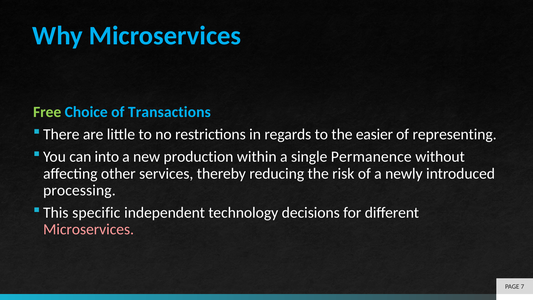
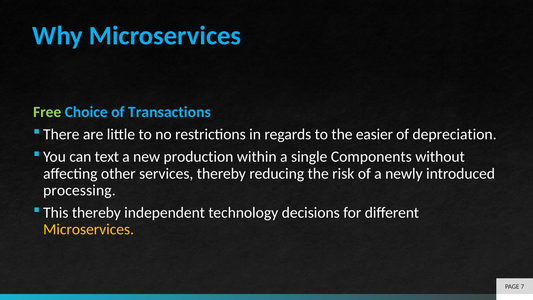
representing: representing -> depreciation
into: into -> text
Permanence: Permanence -> Components
This specific: specific -> thereby
Microservices at (89, 229) colour: pink -> yellow
